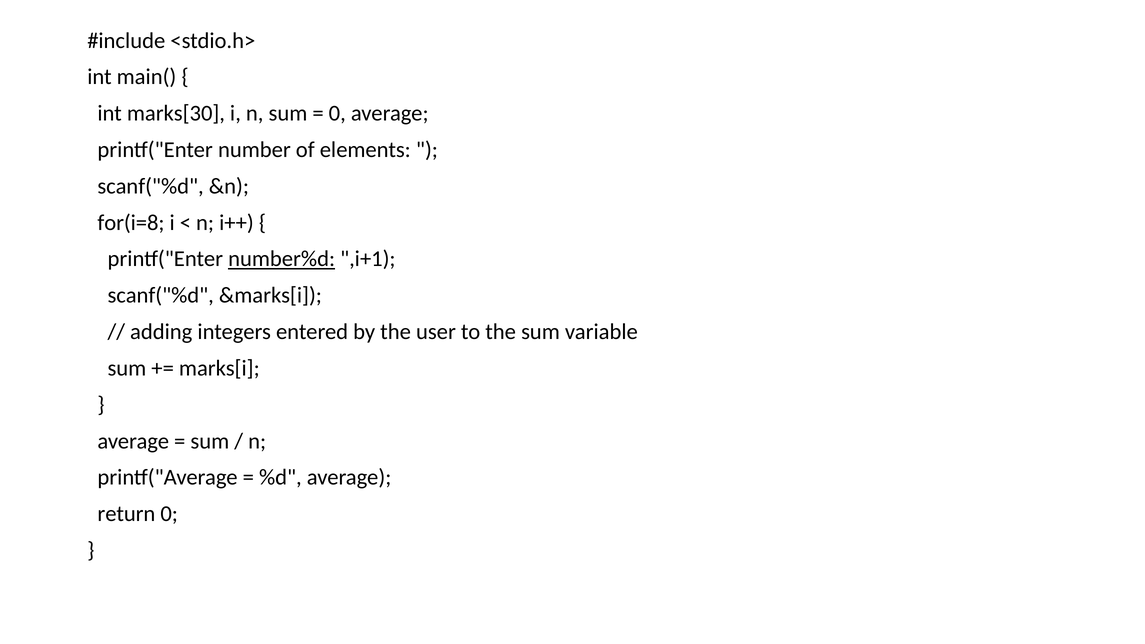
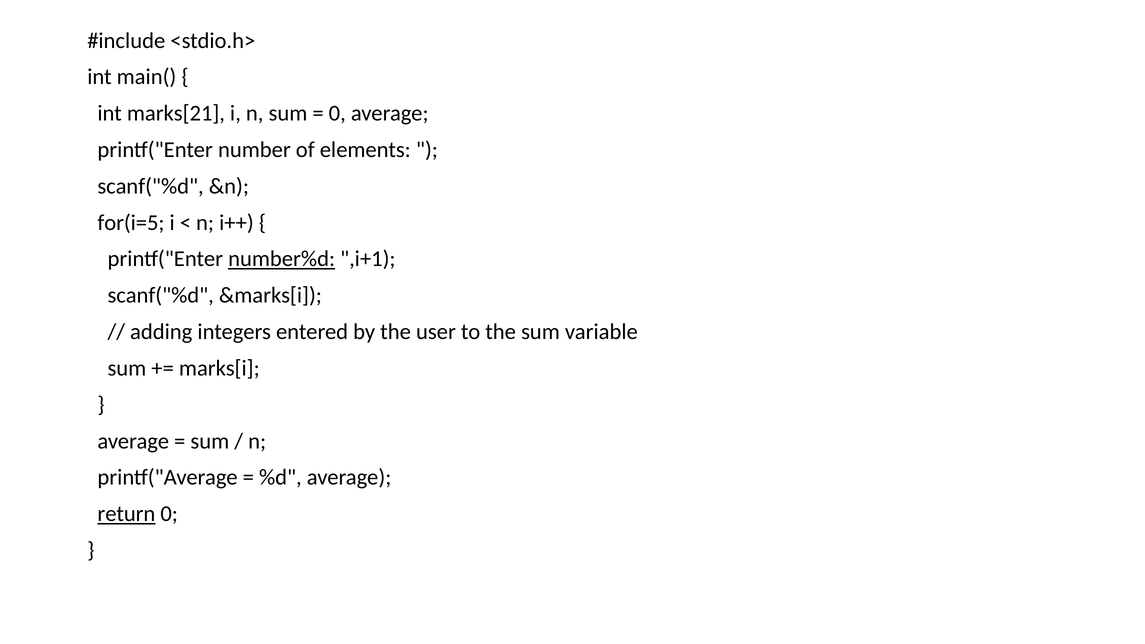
marks[30: marks[30 -> marks[21
for(i=8: for(i=8 -> for(i=5
return underline: none -> present
